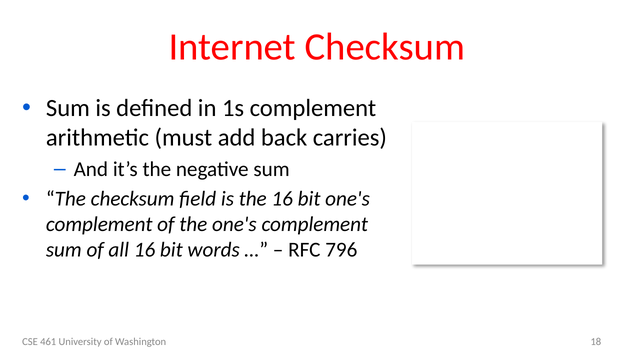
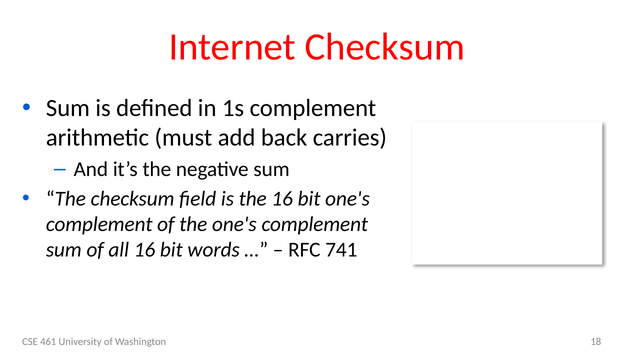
796: 796 -> 741
